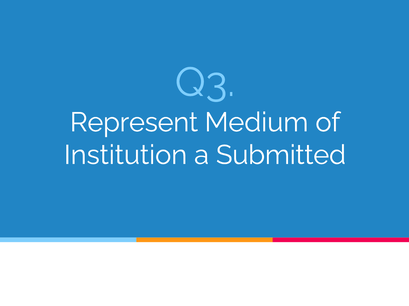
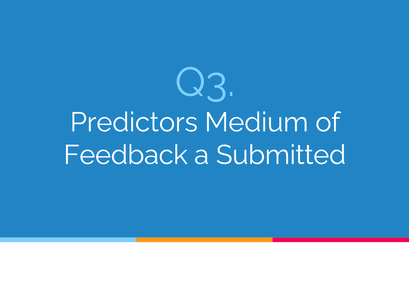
Represent: Represent -> Predictors
Institution: Institution -> Feedback
